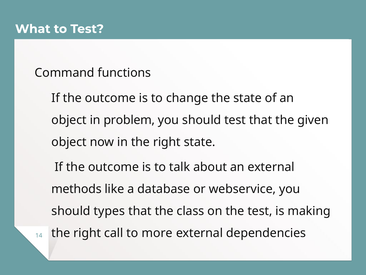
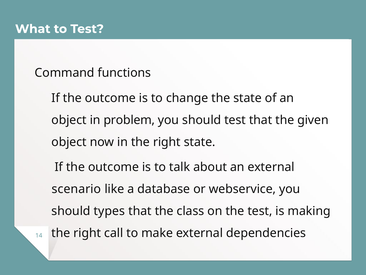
methods: methods -> scenario
more: more -> make
